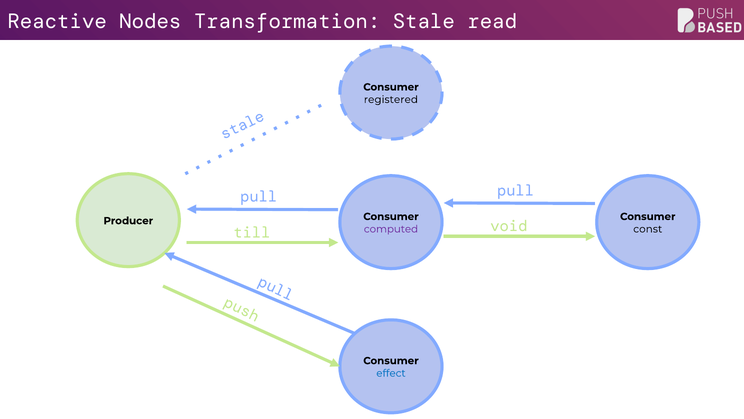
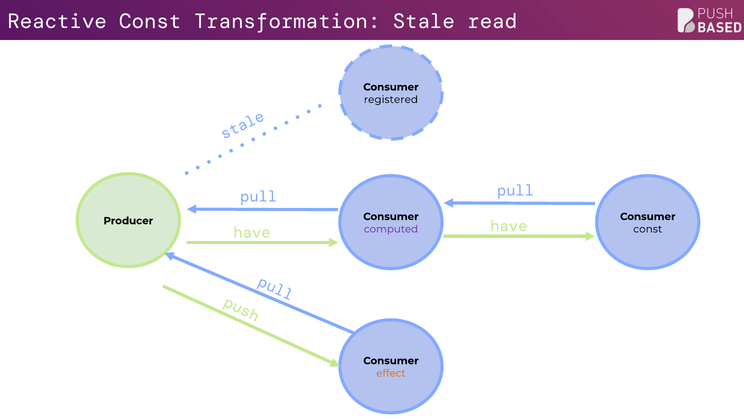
Reactive Nodes: Nodes -> Const
void at (509, 226): void -> have
till at (252, 232): till -> have
effect colour: blue -> orange
